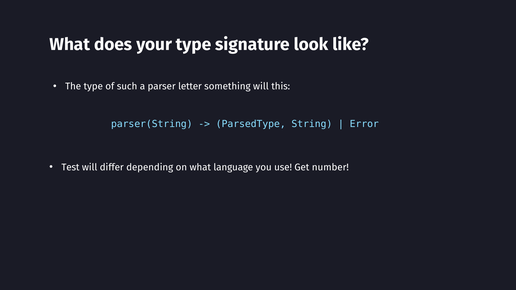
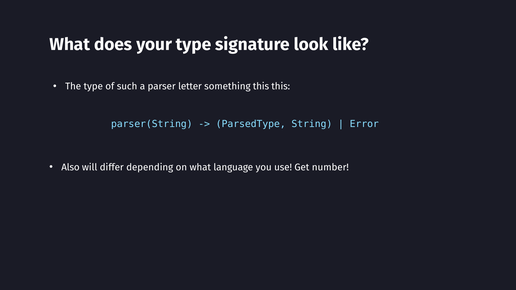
something will: will -> this
Test: Test -> Also
